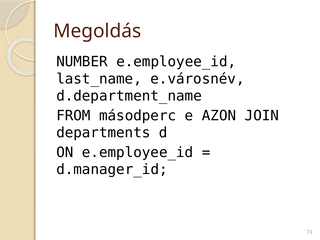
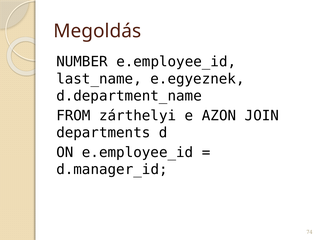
e.városnév: e.városnév -> e.egyeznek
másodperc: másodperc -> zárthelyi
